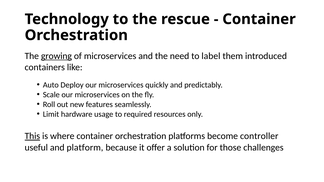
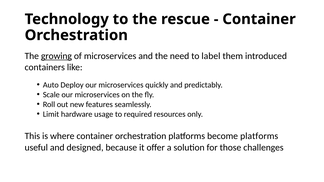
This underline: present -> none
become controller: controller -> platforms
platform: platform -> designed
